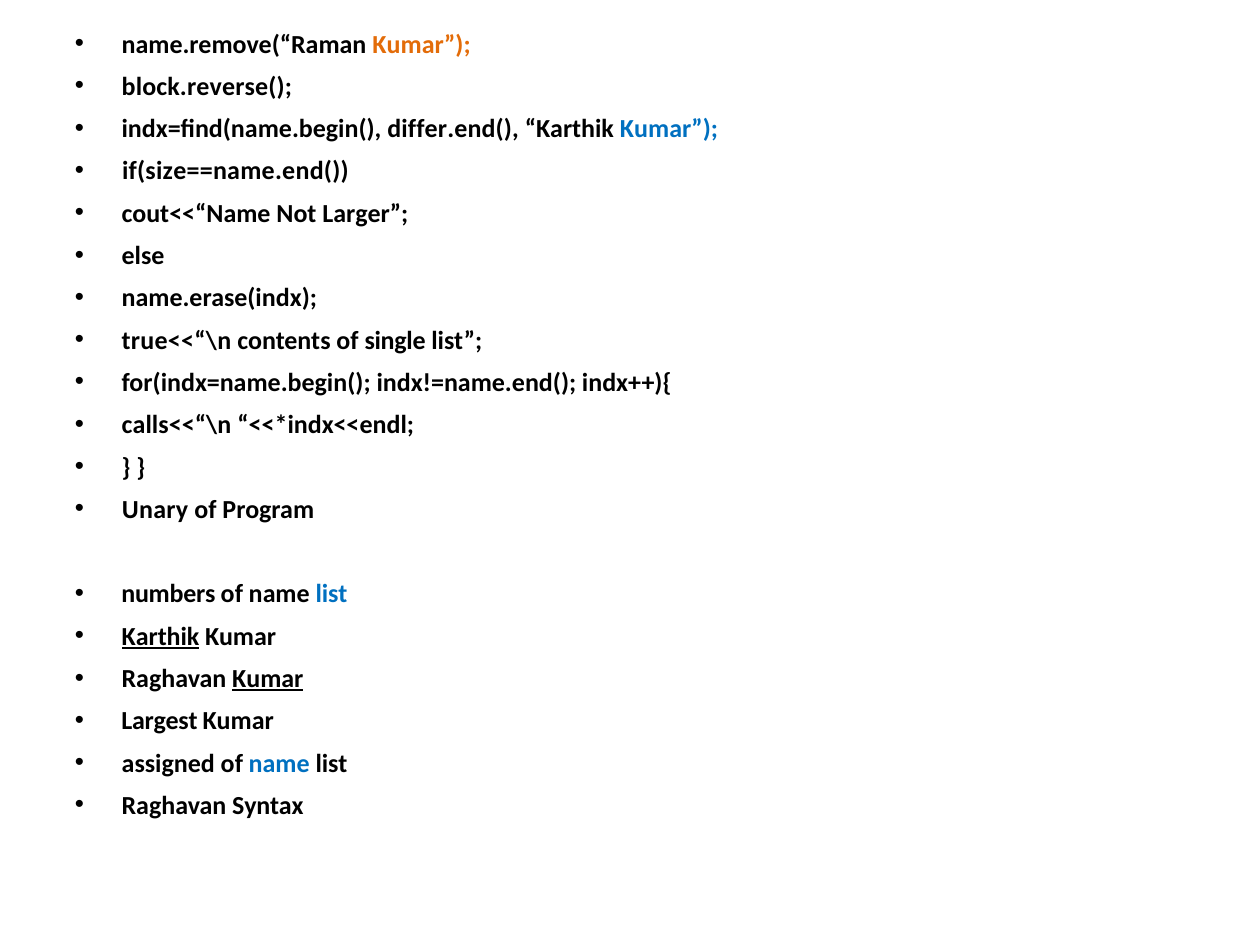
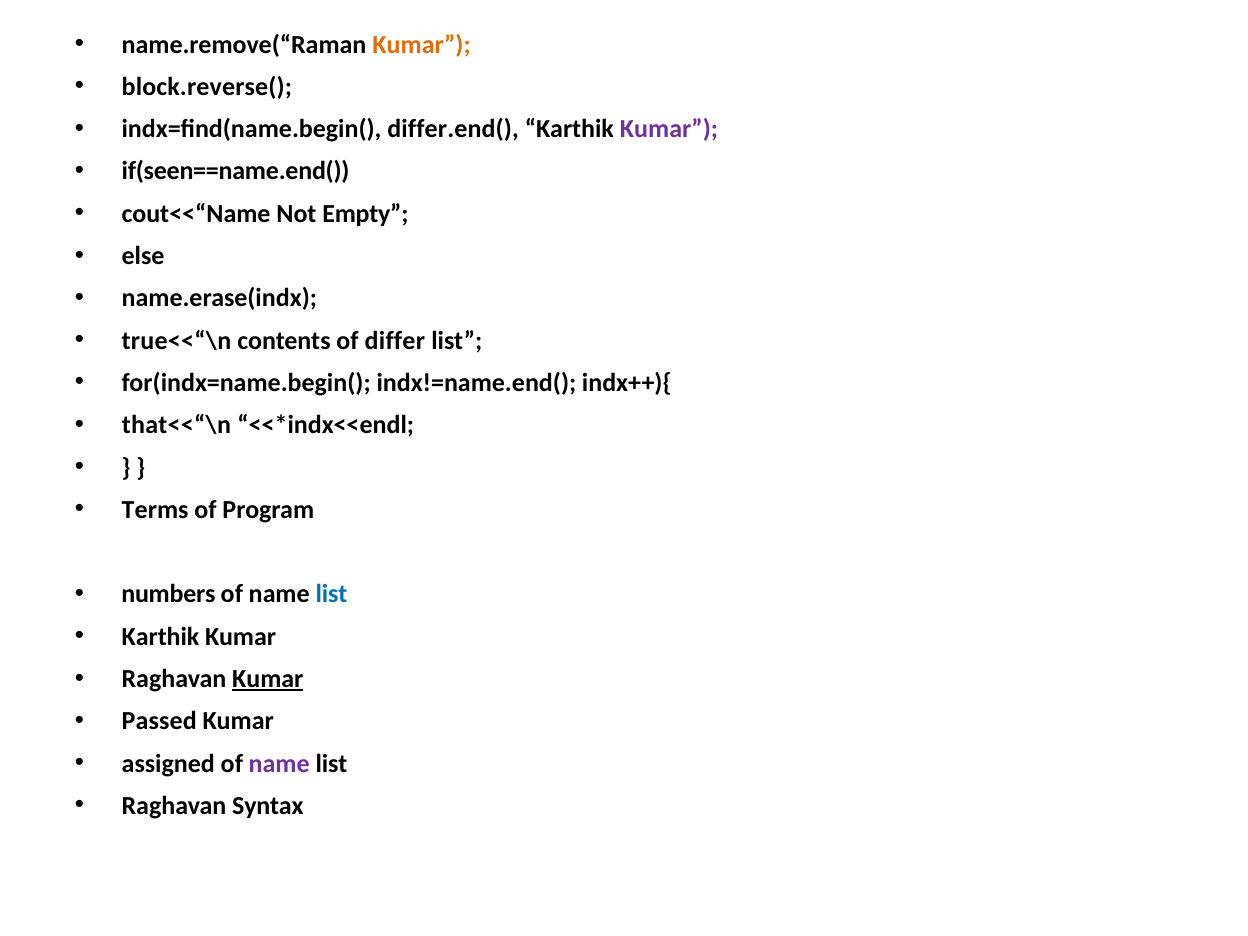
Kumar at (669, 129) colour: blue -> purple
if(size==name.end(: if(size==name.end( -> if(seen==name.end(
Larger: Larger -> Empty
single: single -> differ
calls<<“\n: calls<<“\n -> that<<“\n
Unary: Unary -> Terms
Karthik at (161, 637) underline: present -> none
Largest: Largest -> Passed
name at (279, 764) colour: blue -> purple
